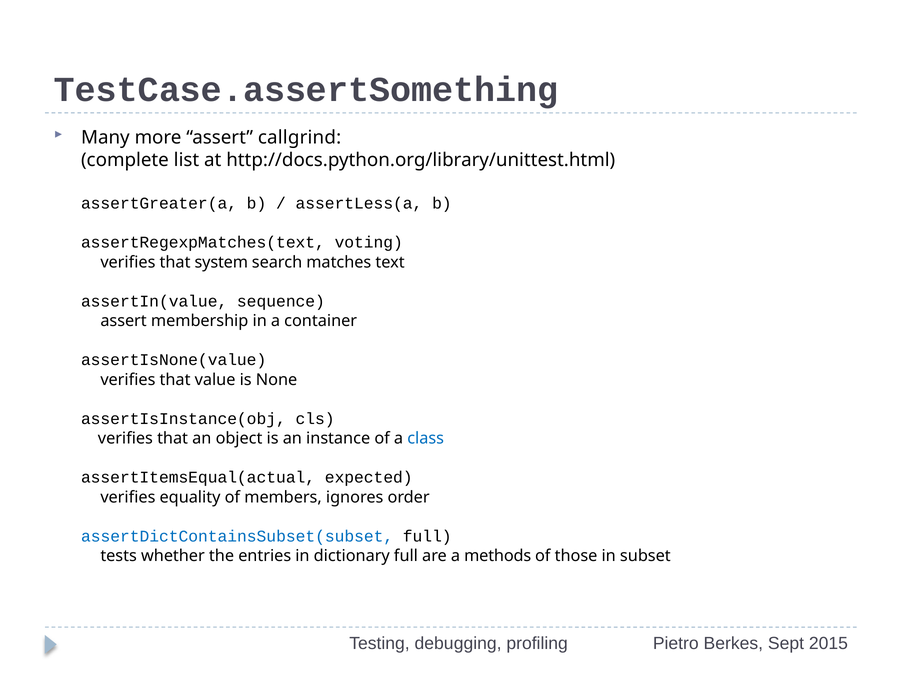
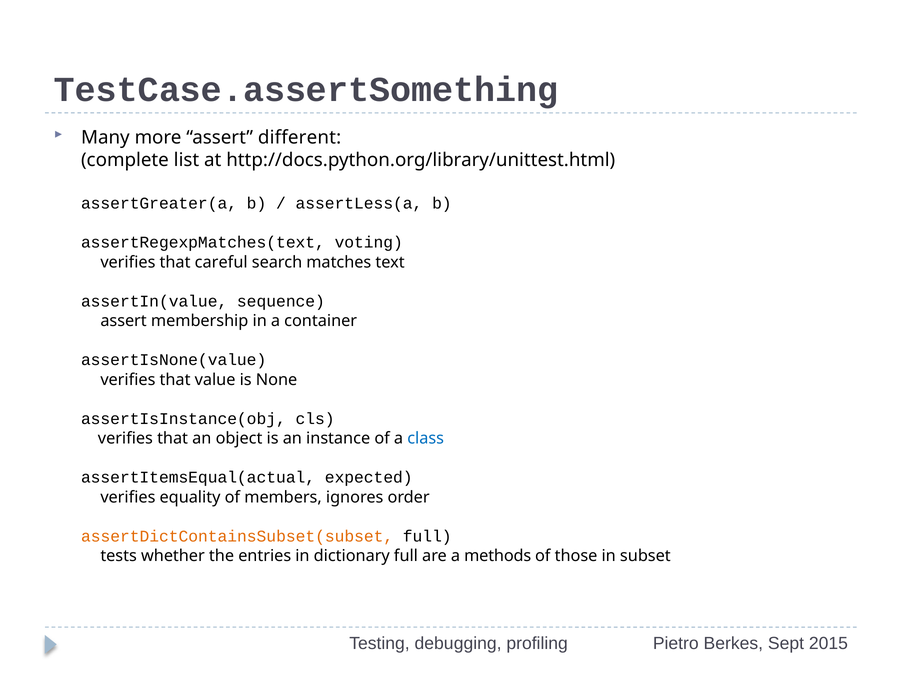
callgrind: callgrind -> different
system: system -> careful
assertDictContainsSubset(subset colour: blue -> orange
